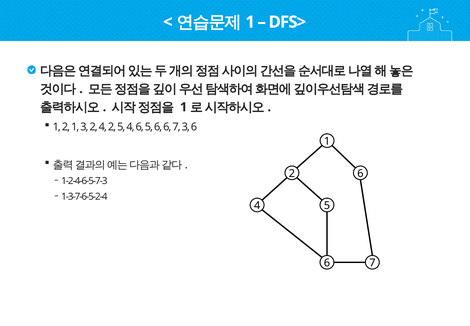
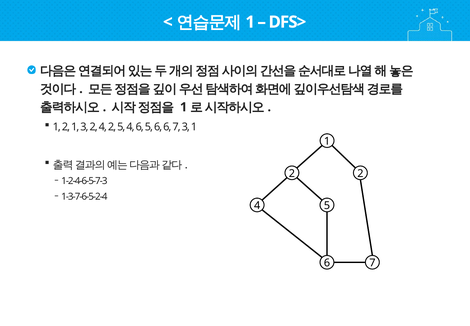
3 6: 6 -> 1
2 6: 6 -> 2
